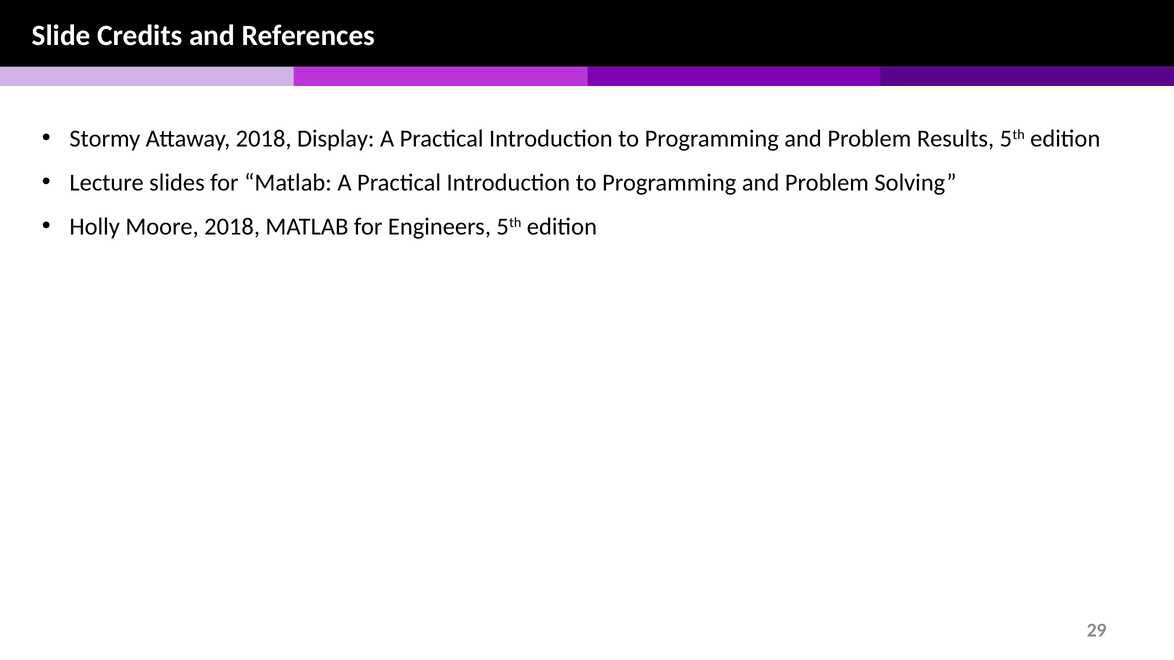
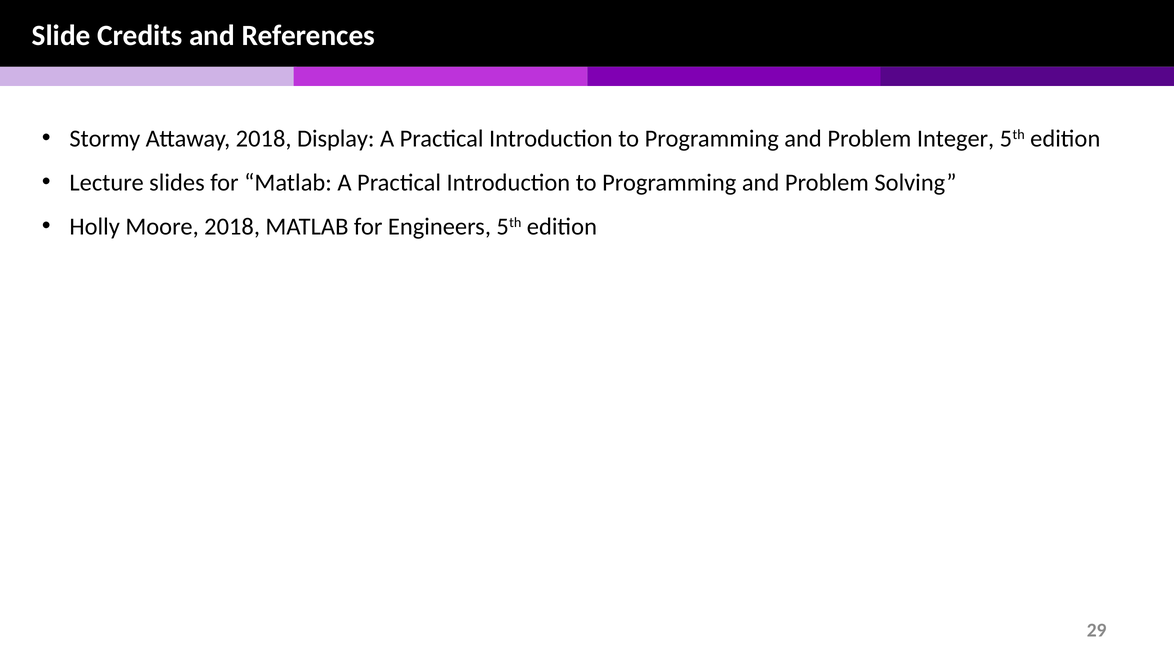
Results: Results -> Integer
